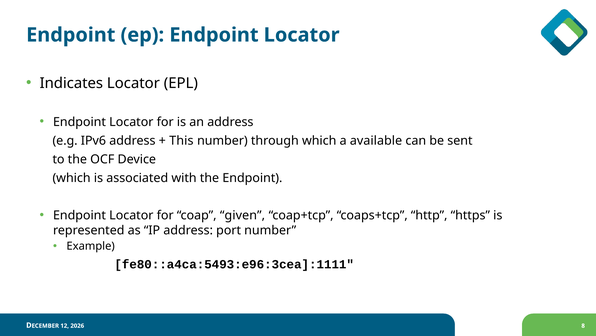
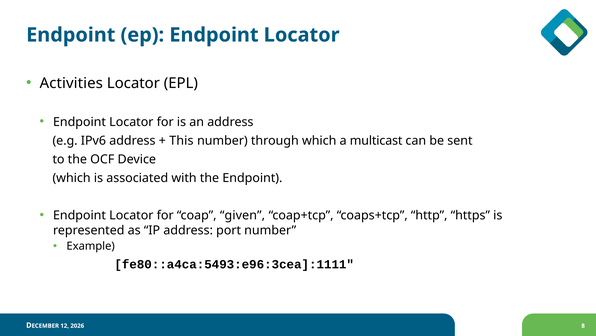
Indicates: Indicates -> Activities
available: available -> multicast
